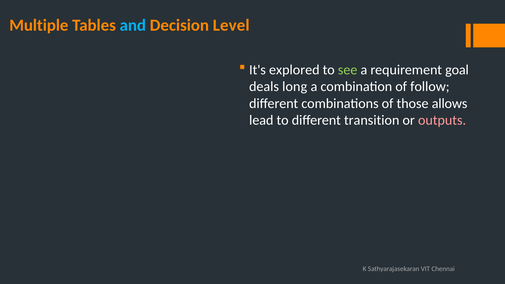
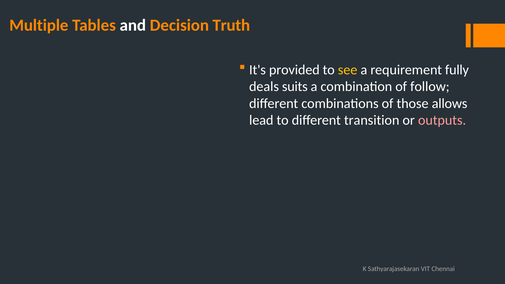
and colour: light blue -> white
Level: Level -> Truth
explored: explored -> provided
see colour: light green -> yellow
goal: goal -> fully
long: long -> suits
